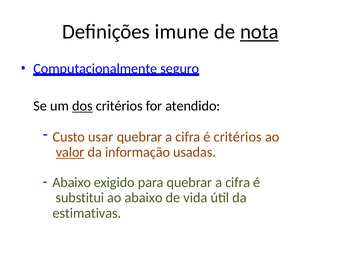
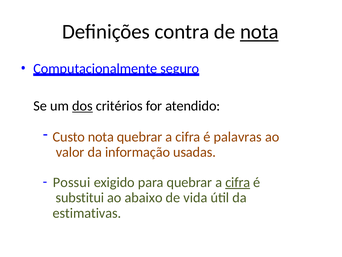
imune: imune -> contra
Custo usar: usar -> nota
é critérios: critérios -> palavras
valor underline: present -> none
Abaixo at (72, 182): Abaixo -> Possui
cifra at (238, 182) underline: none -> present
